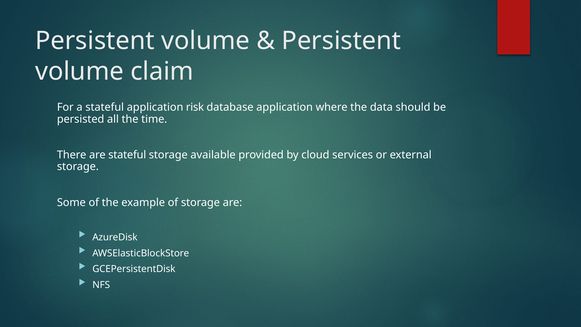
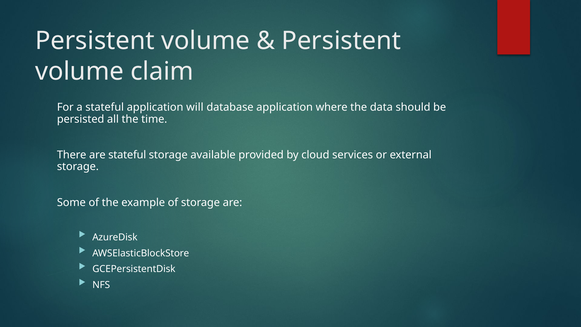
risk: risk -> will
